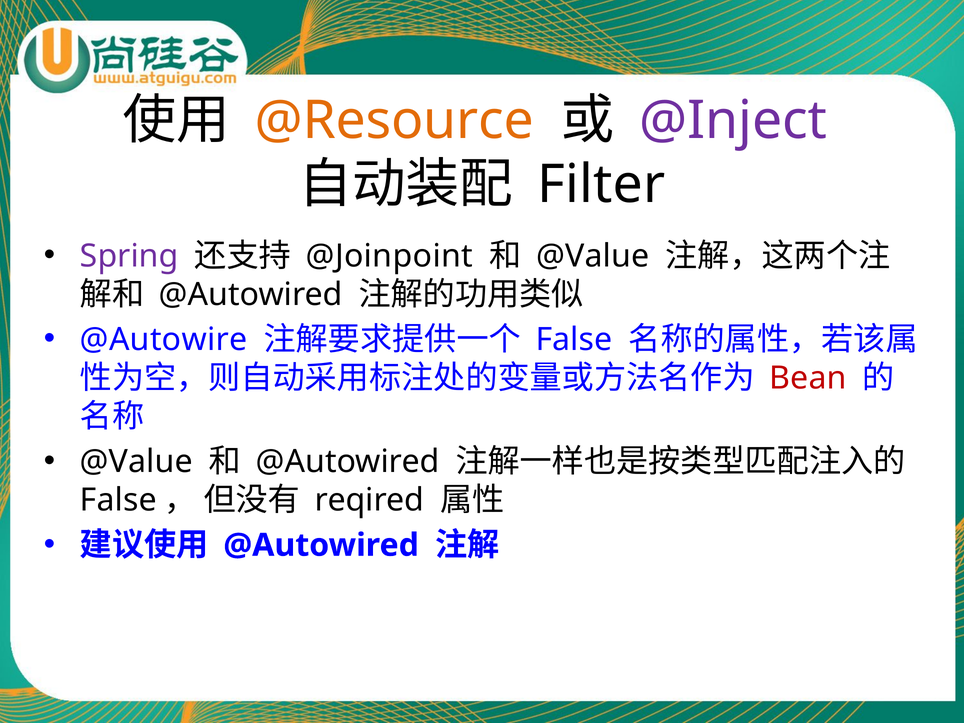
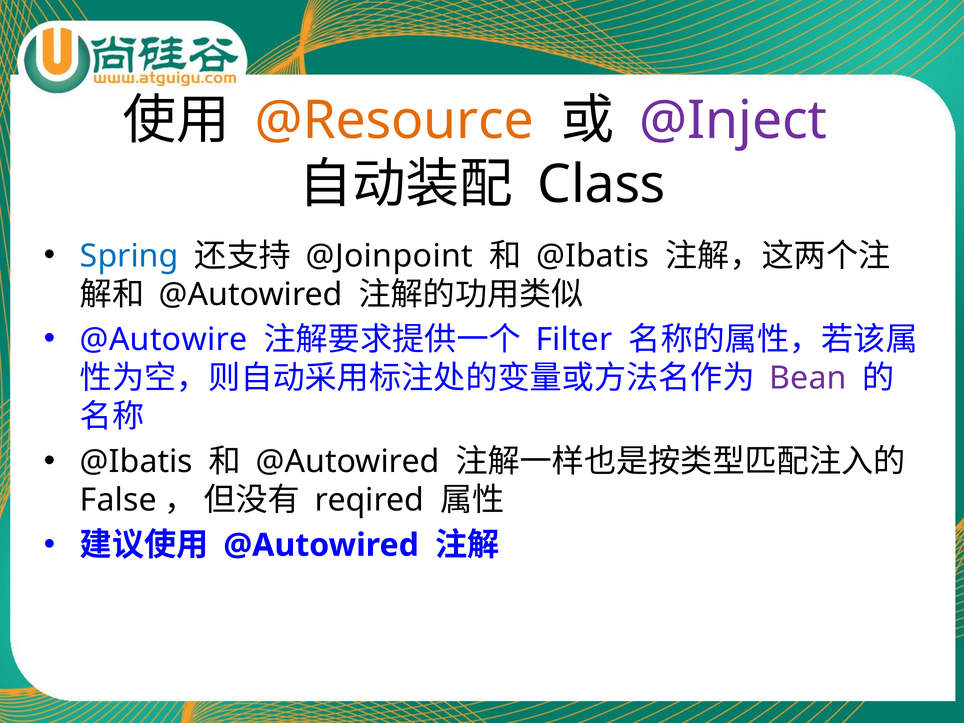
Filter: Filter -> Class
Spring colour: purple -> blue
@Value at (593, 256): @Value -> @Ibatis
False at (574, 340): False -> Filter
Bean colour: red -> purple
@Value at (136, 462): @Value -> @Ibatis
